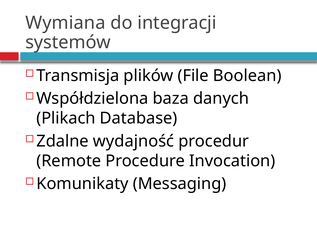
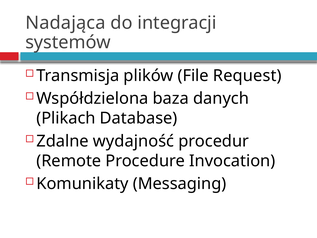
Wymiana: Wymiana -> Nadająca
Boolean: Boolean -> Request
